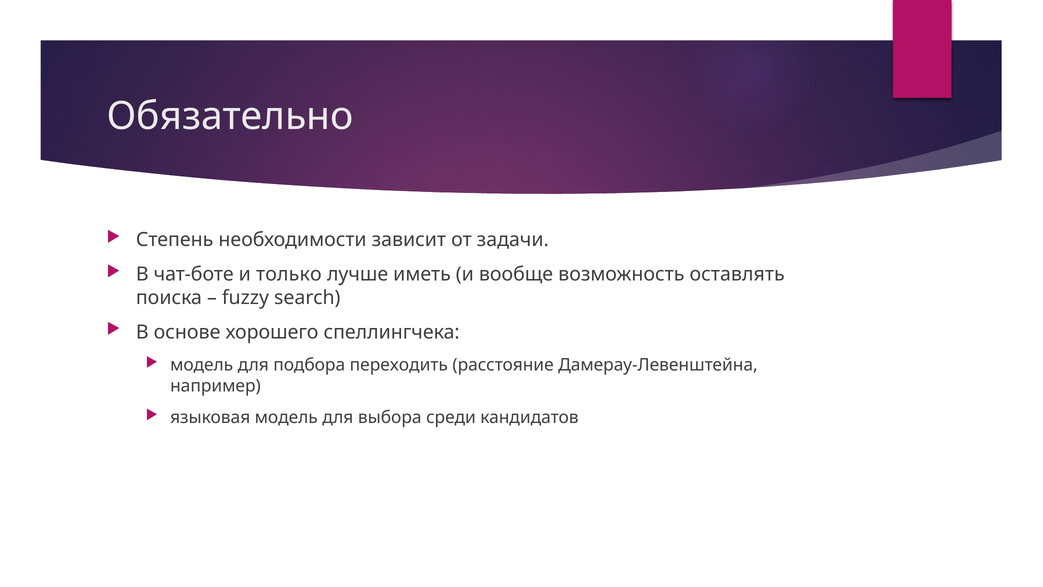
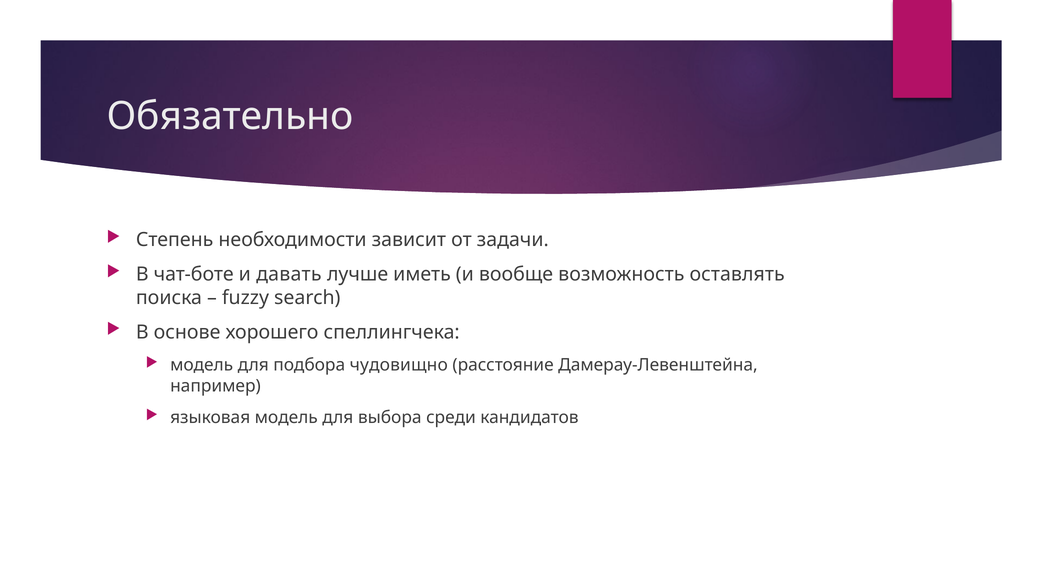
только: только -> давать
переходить: переходить -> чудовищно
